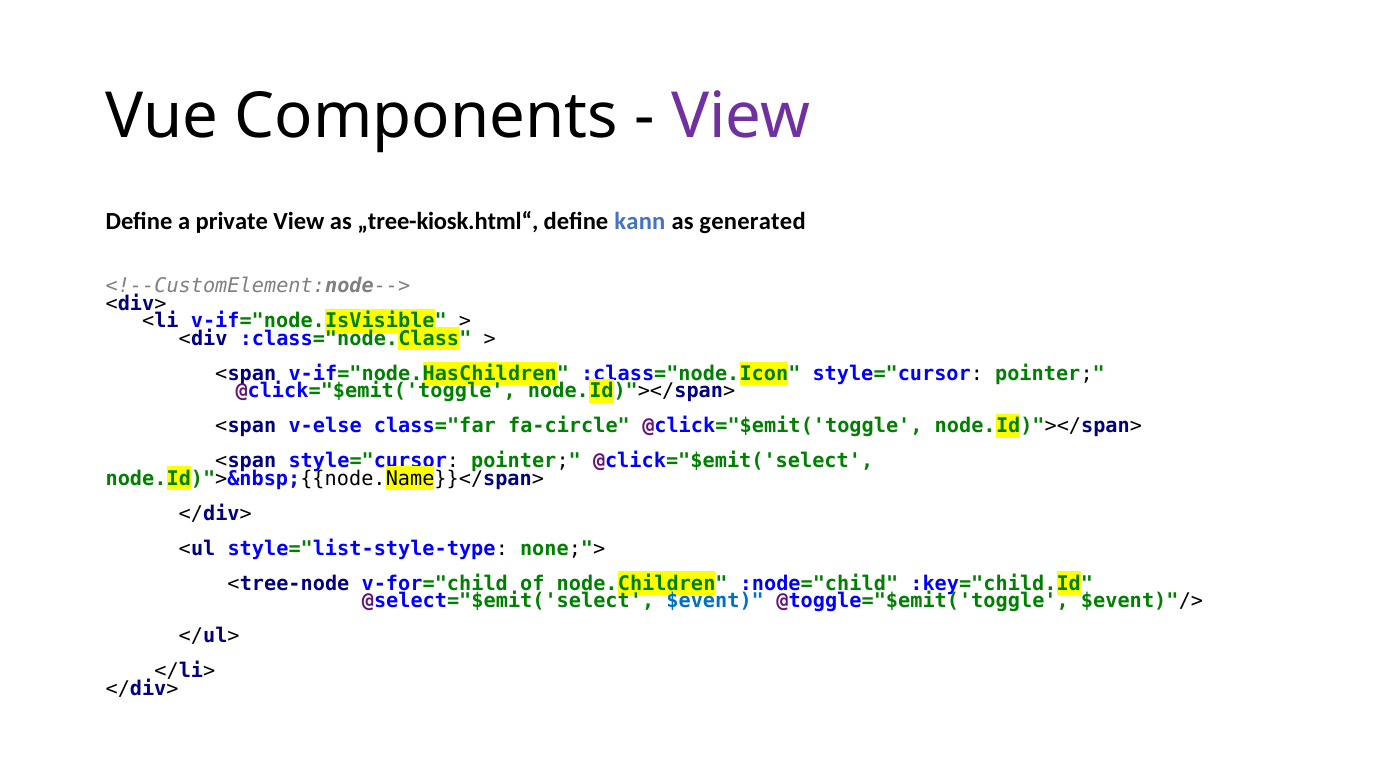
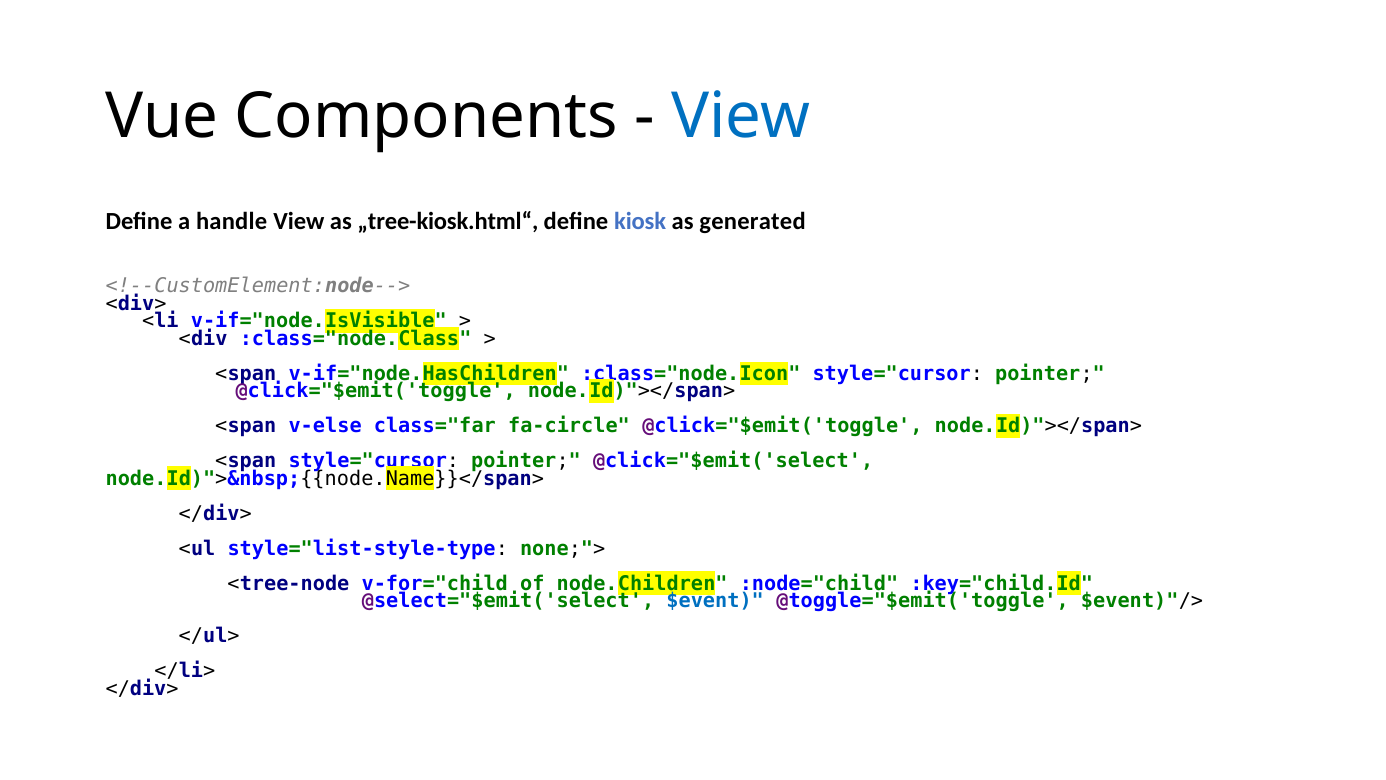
View at (741, 116) colour: purple -> blue
private: private -> handle
kann: kann -> kiosk
